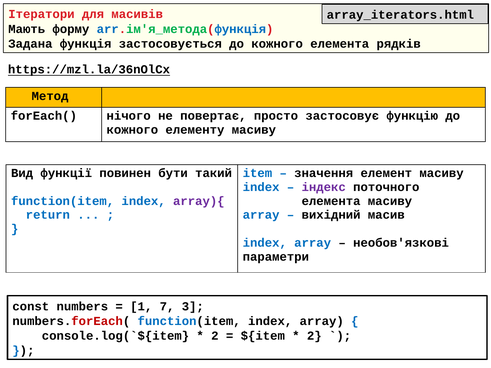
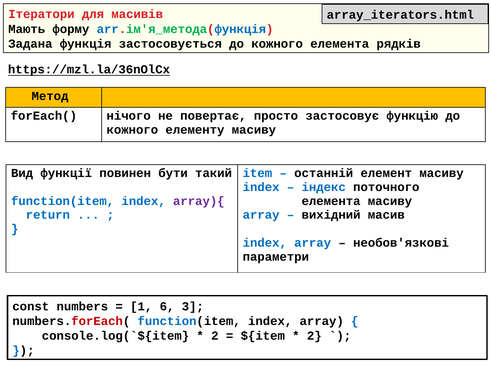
значення: значення -> останній
індекс colour: purple -> blue
7: 7 -> 6
